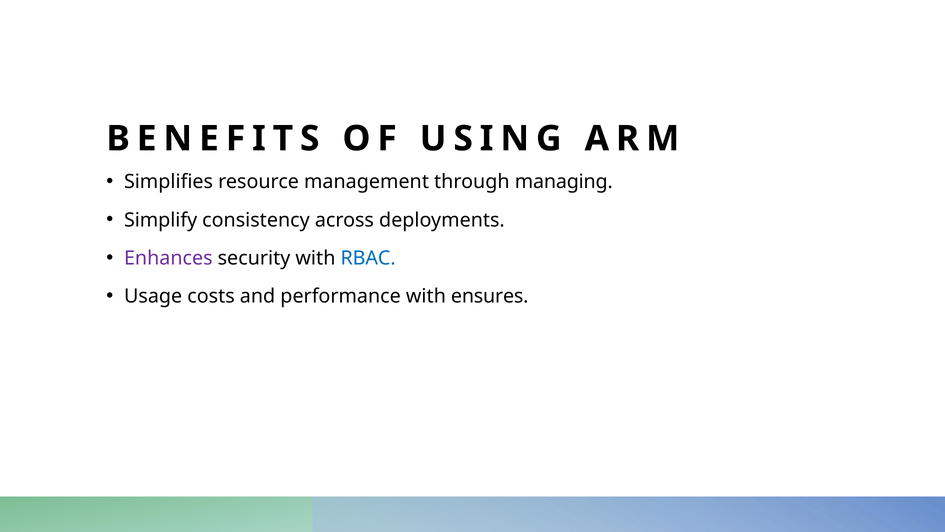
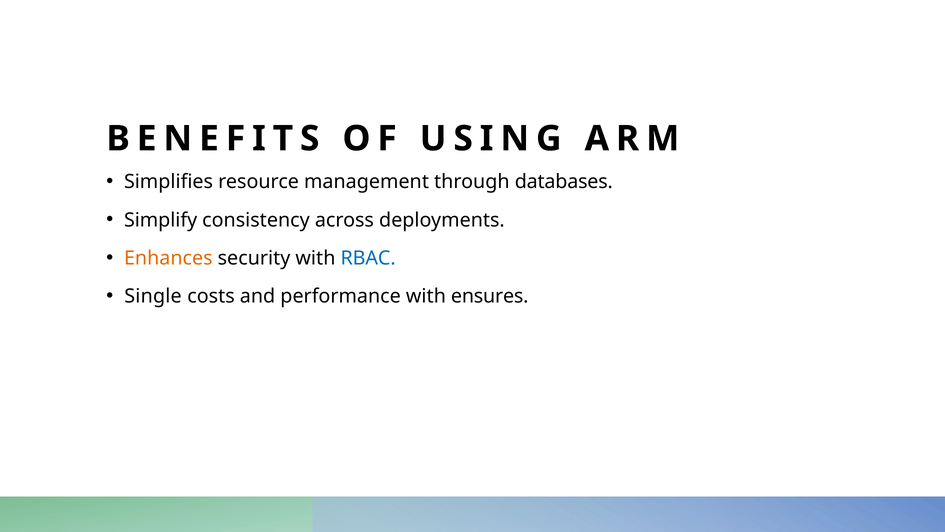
managing: managing -> databases
Enhances colour: purple -> orange
Usage: Usage -> Single
